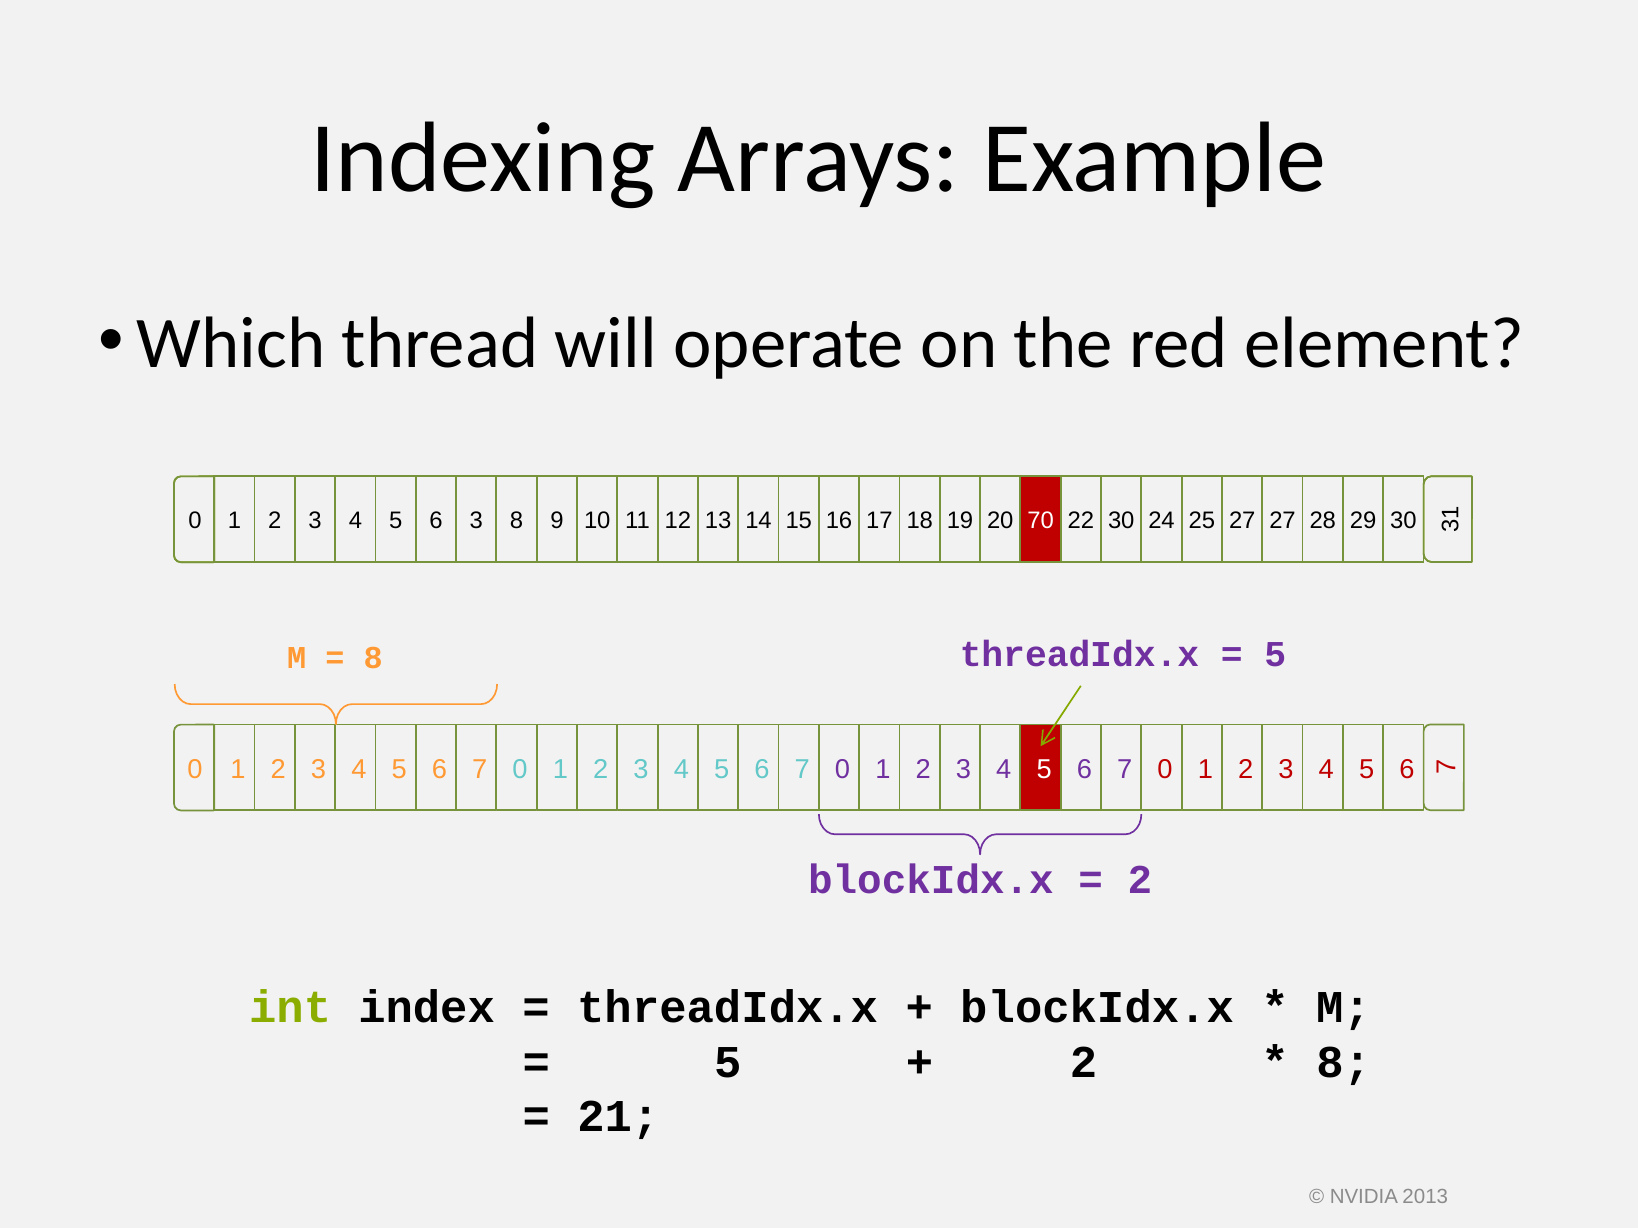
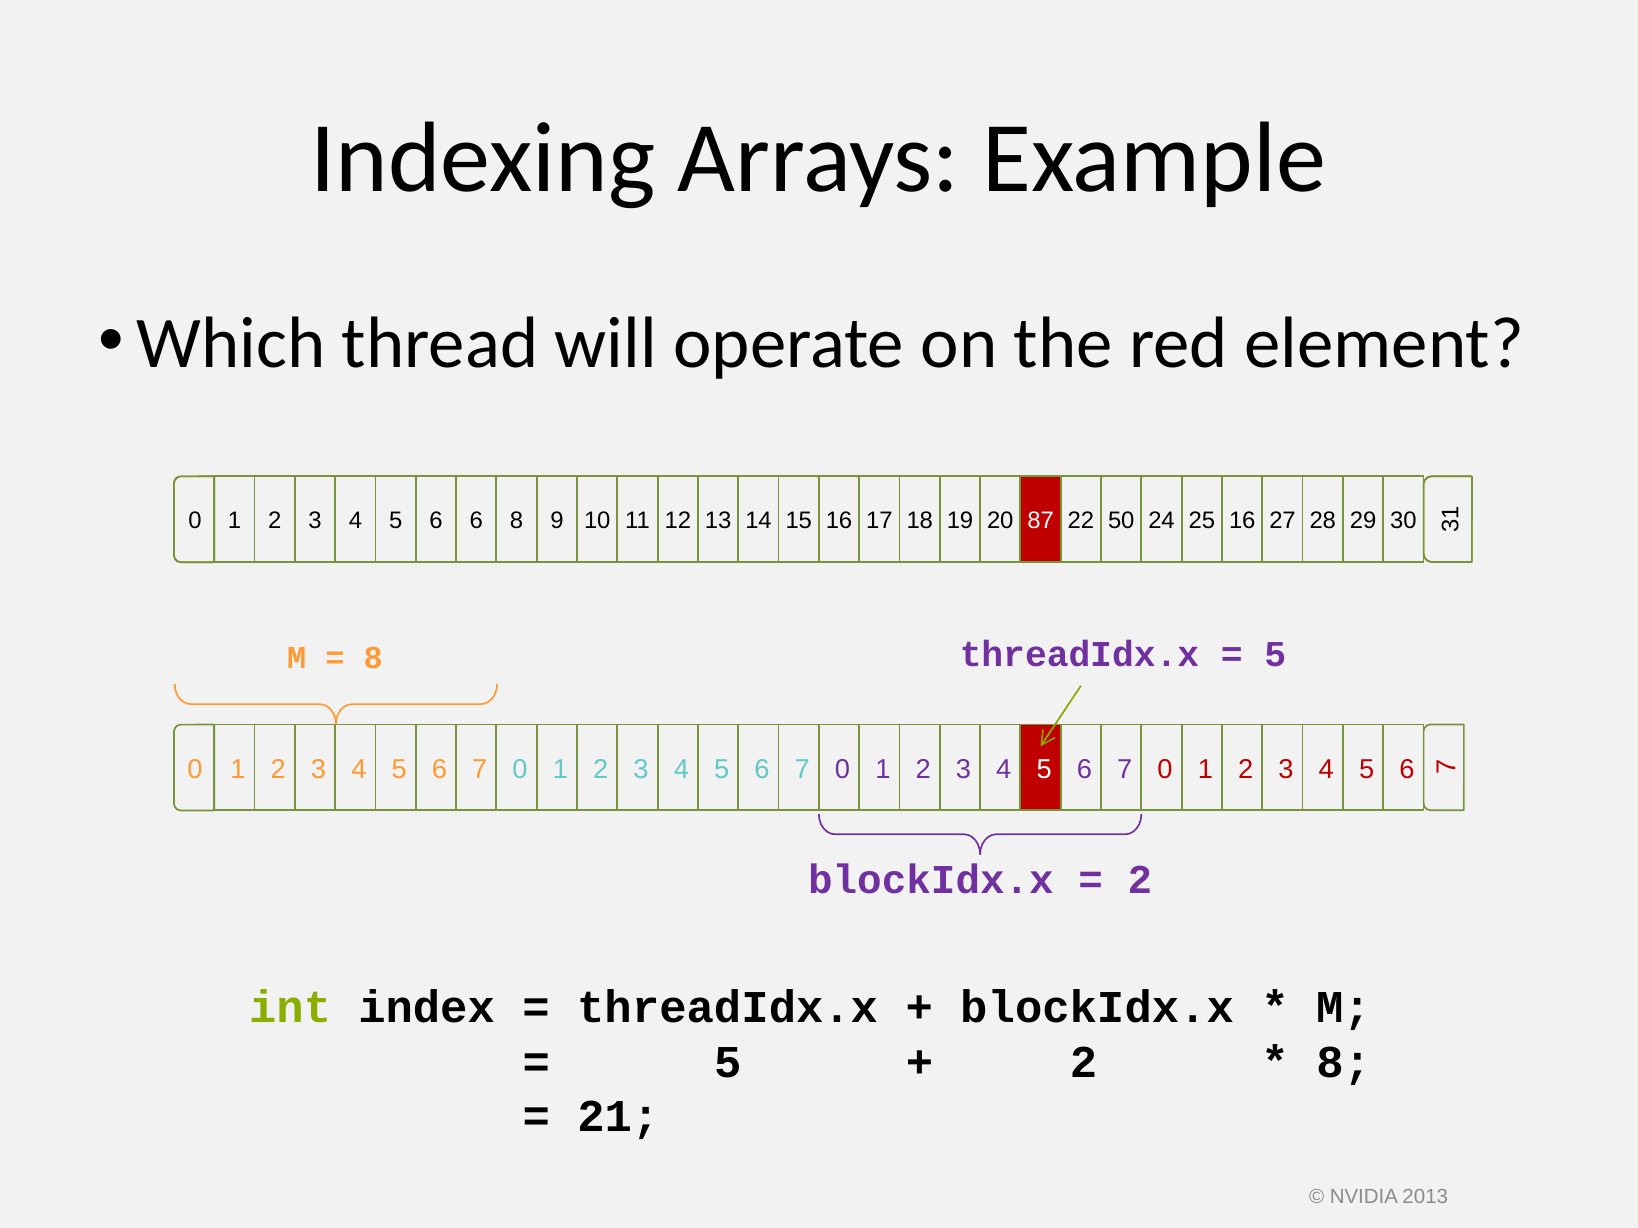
6 3: 3 -> 6
70: 70 -> 87
22 30: 30 -> 50
25 27: 27 -> 16
